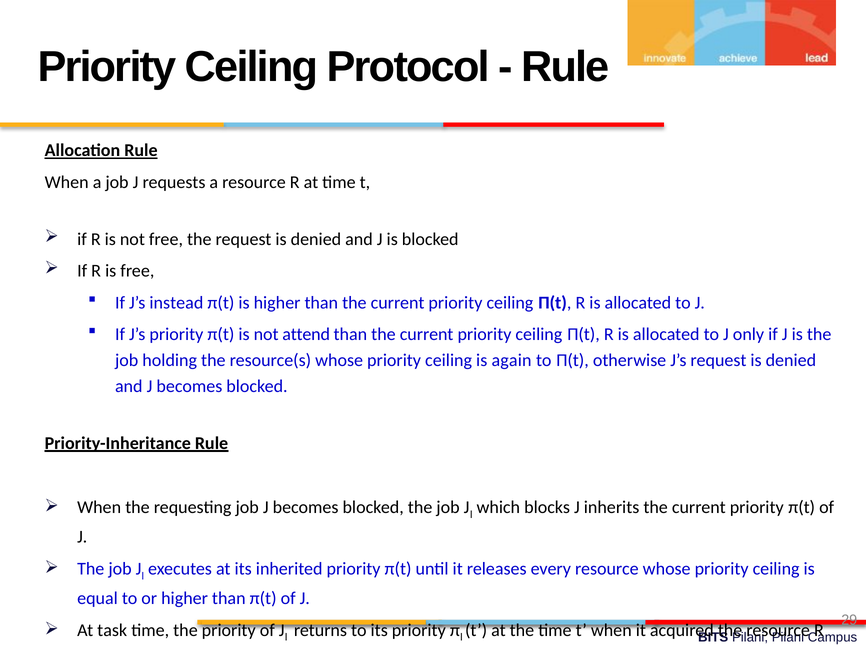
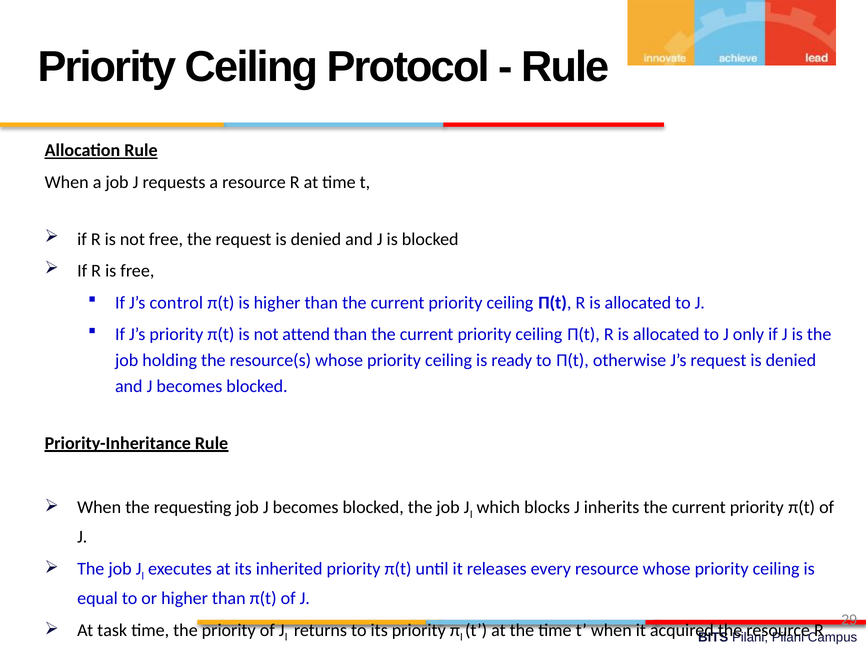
instead: instead -> control
again: again -> ready
